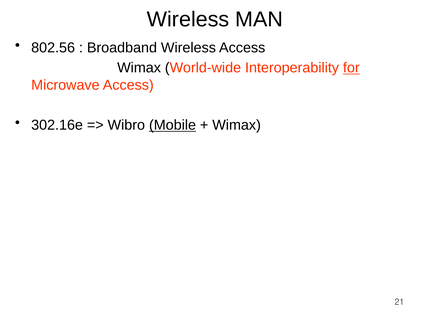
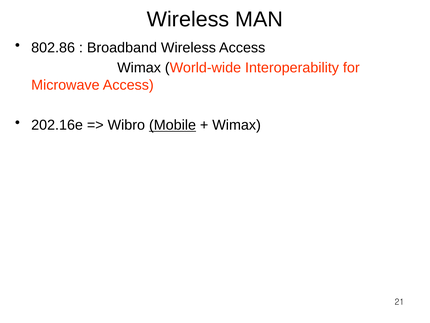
802.56: 802.56 -> 802.86
for underline: present -> none
302.16e: 302.16e -> 202.16e
